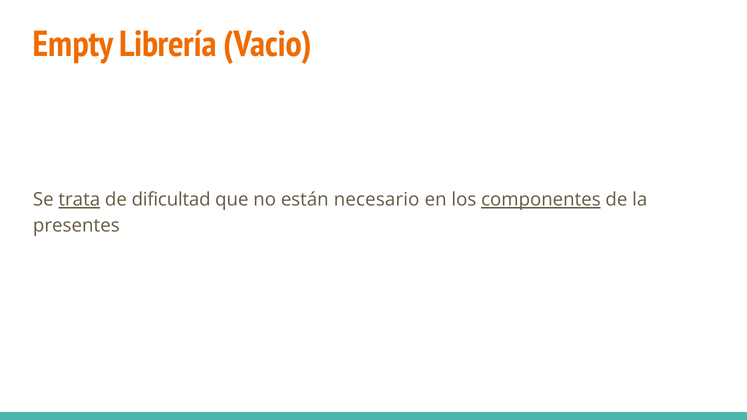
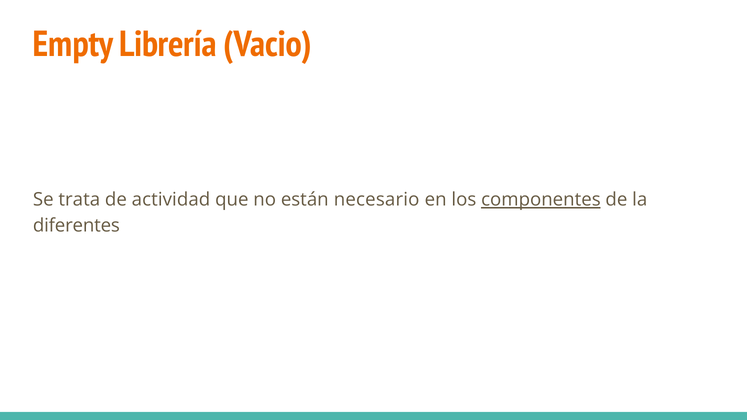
trata underline: present -> none
dificultad: dificultad -> actividad
presentes: presentes -> diferentes
